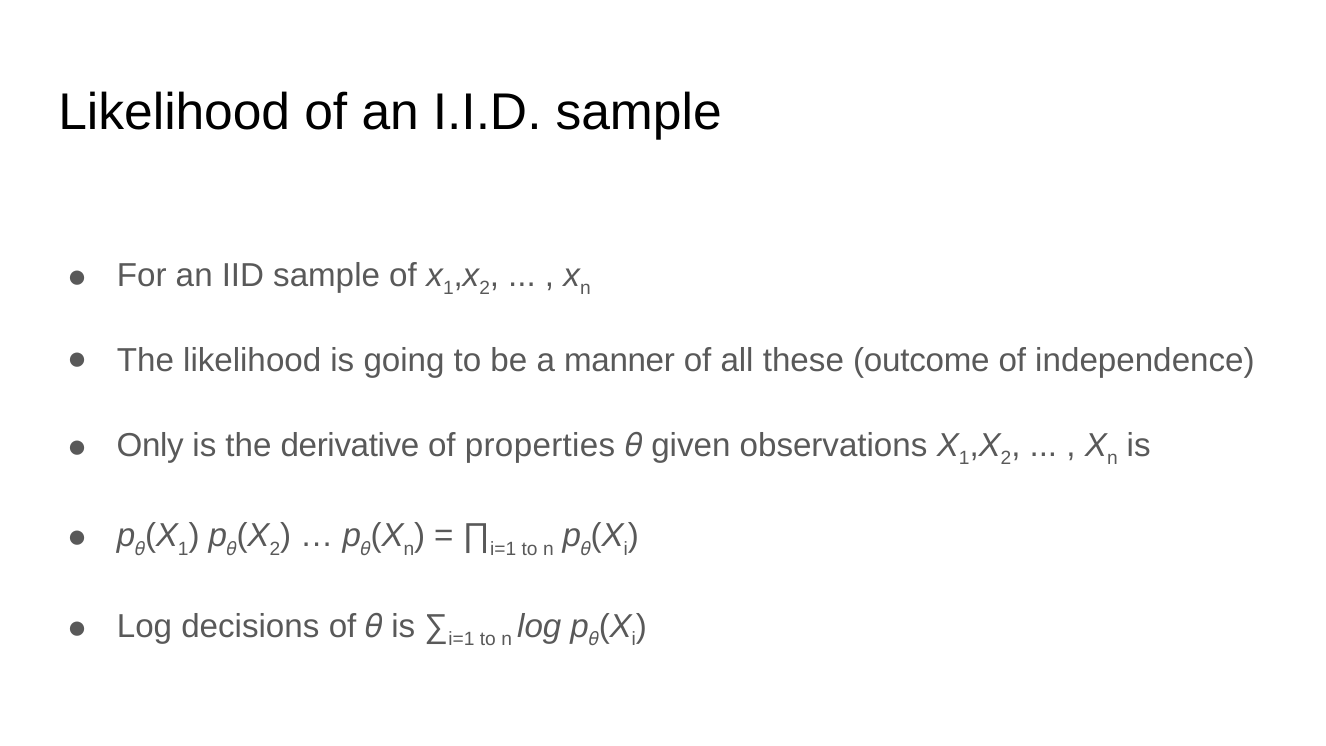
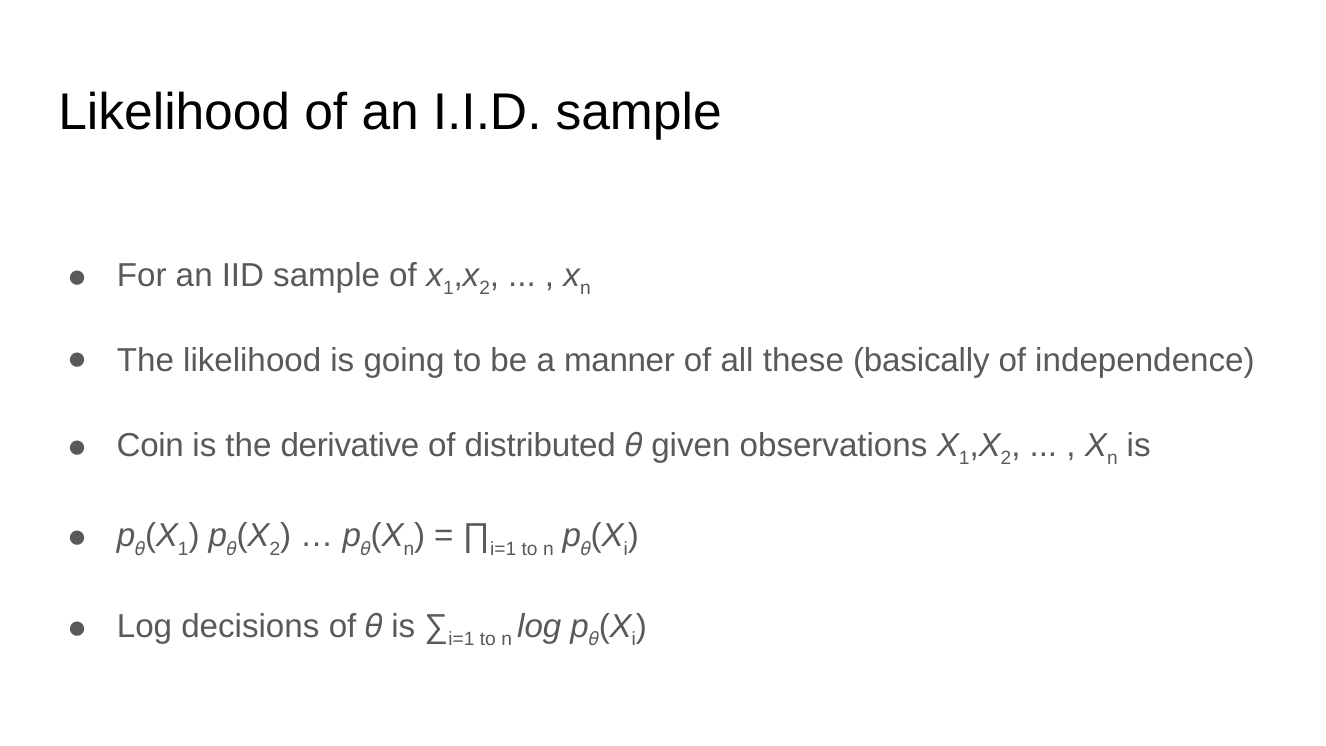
outcome: outcome -> basically
Only: Only -> Coin
properties: properties -> distributed
